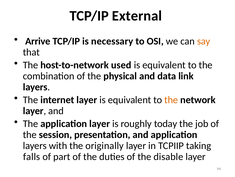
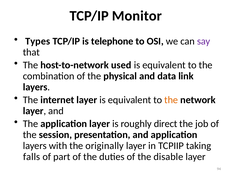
External: External -> Monitor
Arrive: Arrive -> Types
necessary: necessary -> telephone
say colour: orange -> purple
today: today -> direct
